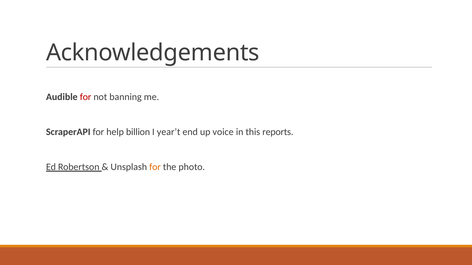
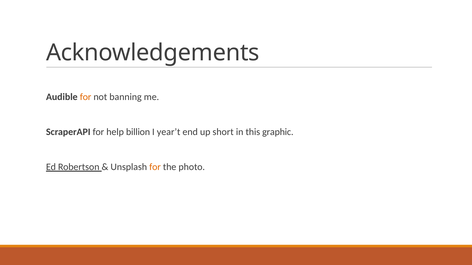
for at (86, 97) colour: red -> orange
voice: voice -> short
reports: reports -> graphic
